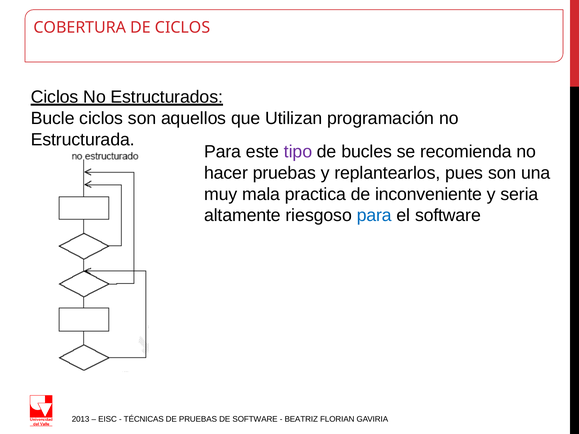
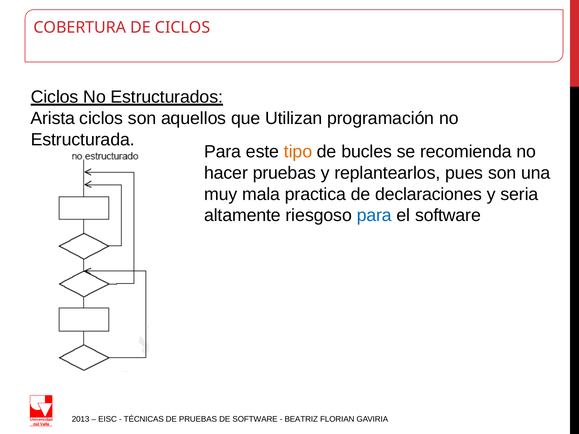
Bucle: Bucle -> Arista
tipo colour: purple -> orange
inconveniente: inconveniente -> declaraciones
